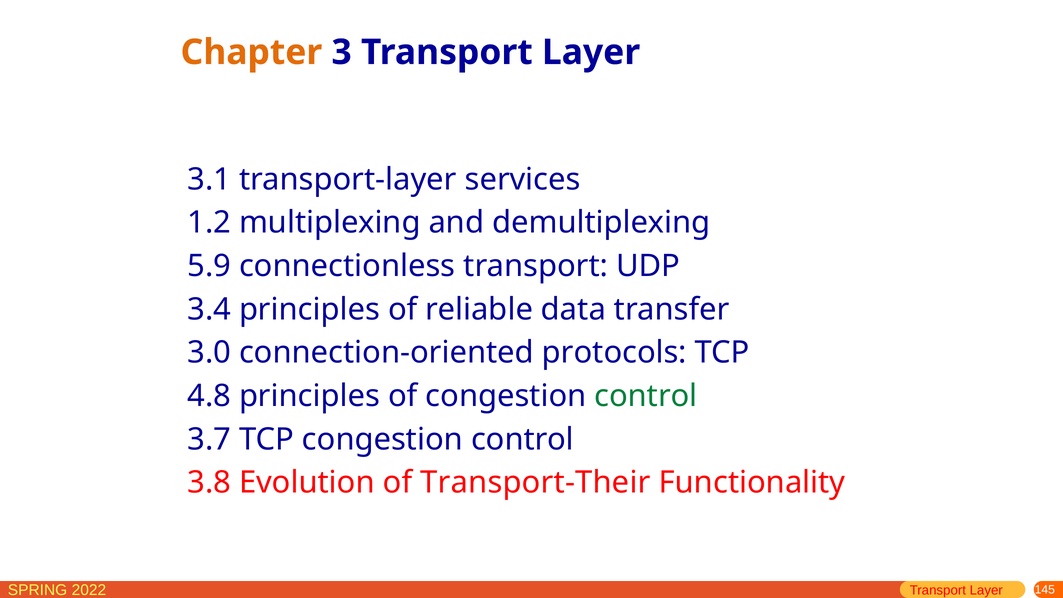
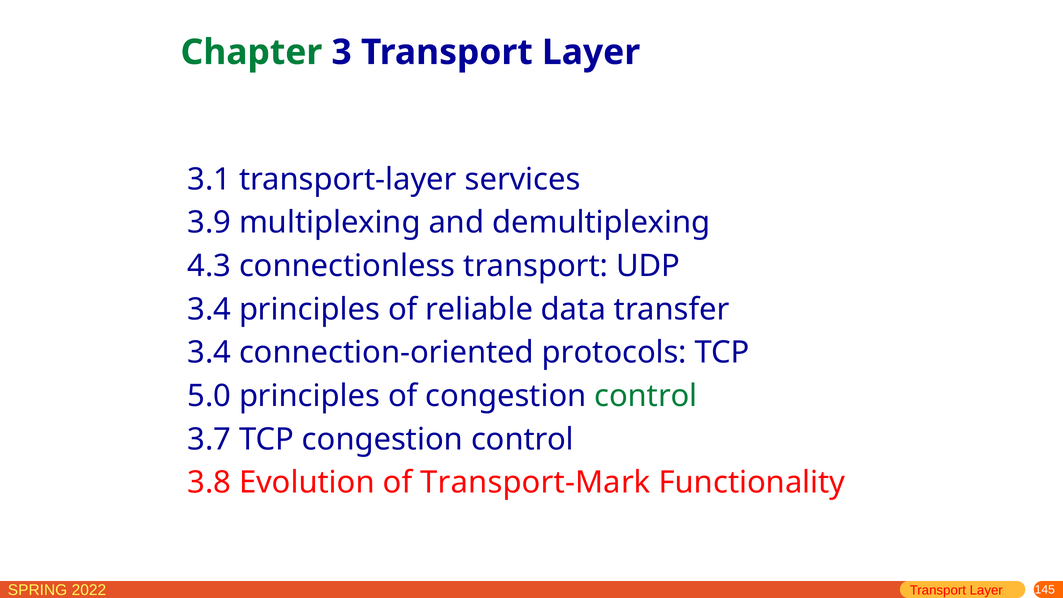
Chapter colour: orange -> green
1.2: 1.2 -> 3.9
5.9: 5.9 -> 4.3
3.0 at (209, 353): 3.0 -> 3.4
4.8: 4.8 -> 5.0
Transport-Their: Transport-Their -> Transport-Mark
